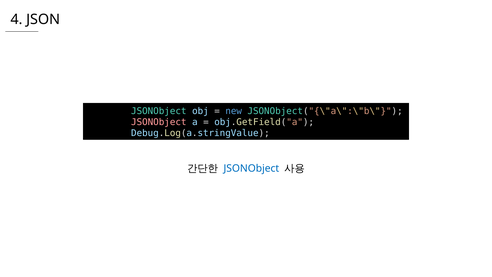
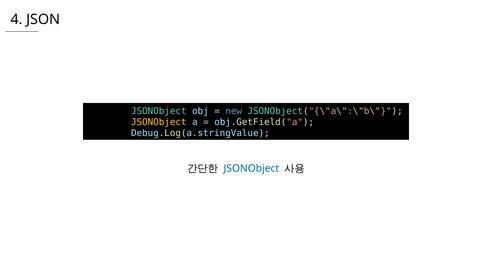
JSONObject at (159, 122) colour: pink -> yellow
